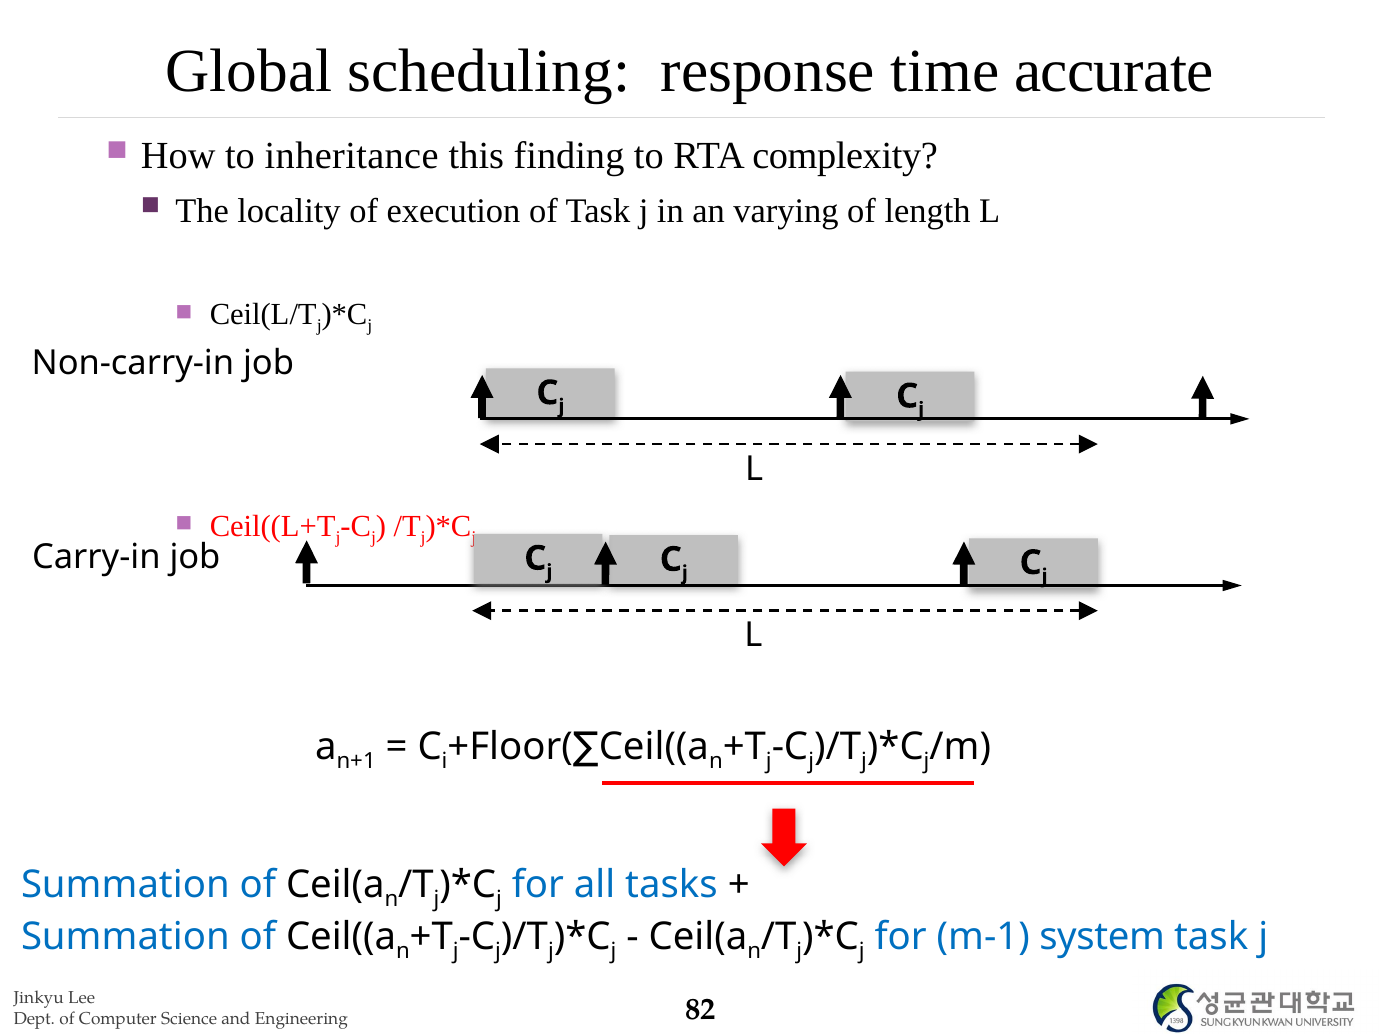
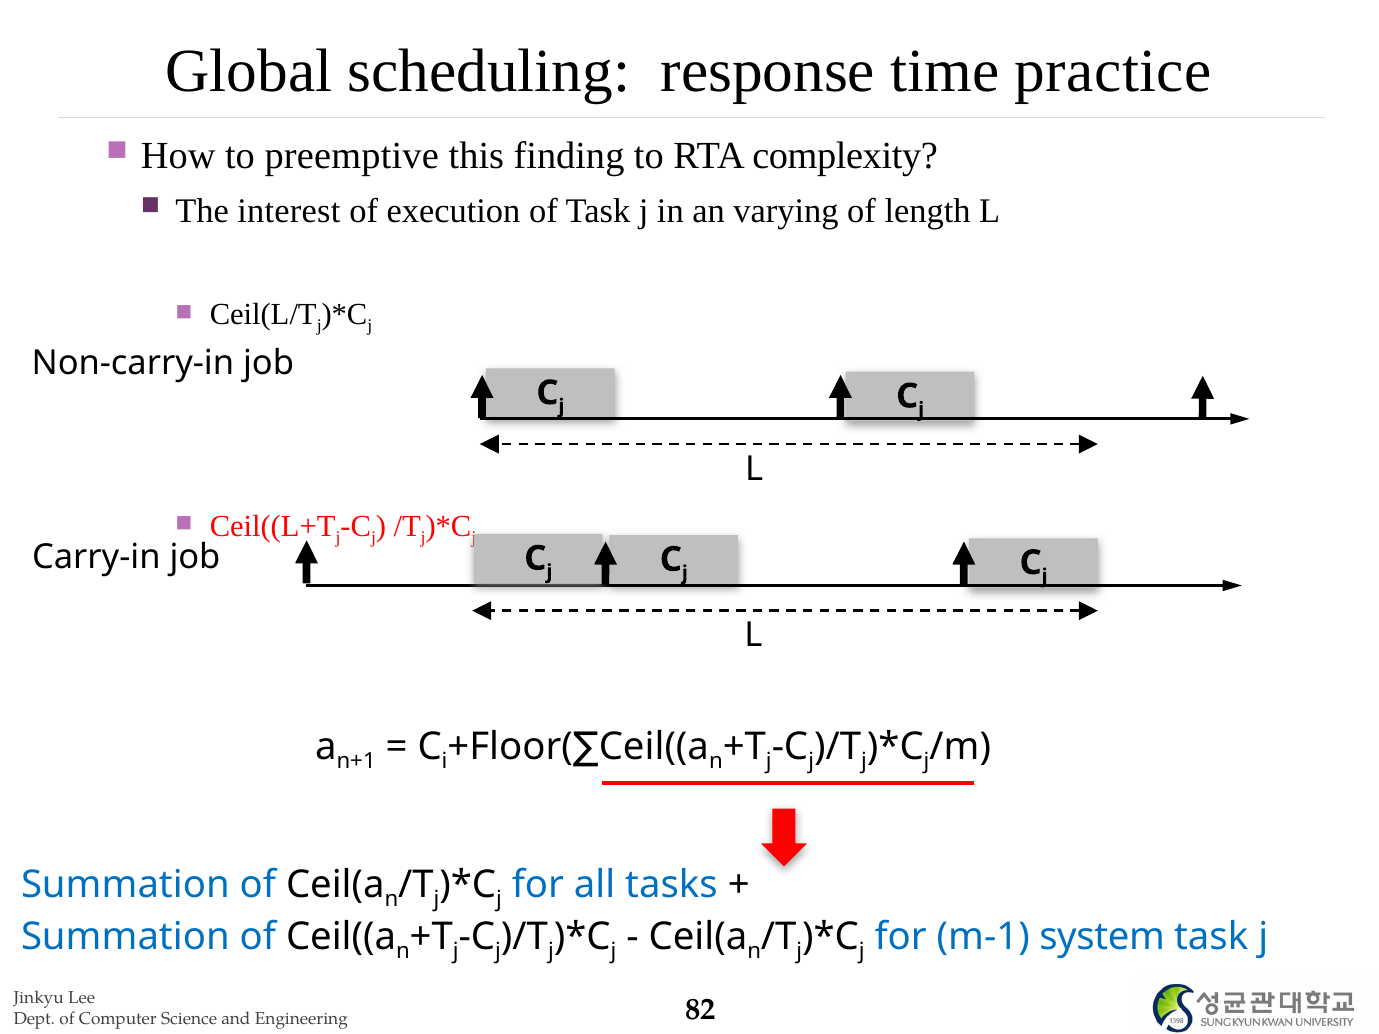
accurate: accurate -> practice
inheritance: inheritance -> preemptive
locality: locality -> interest
